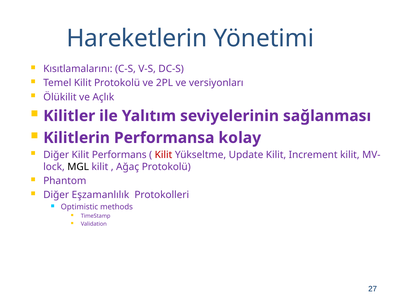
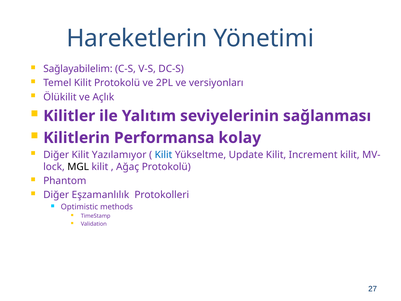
Kısıtlamalarını: Kısıtlamalarını -> Sağlayabilelim
Performans: Performans -> Yazılamıyor
Kilit at (163, 155) colour: red -> blue
